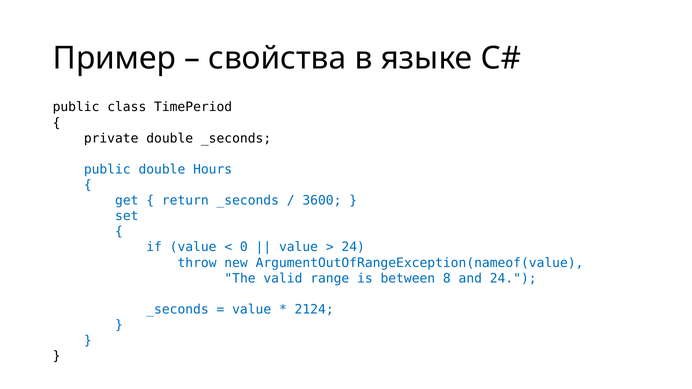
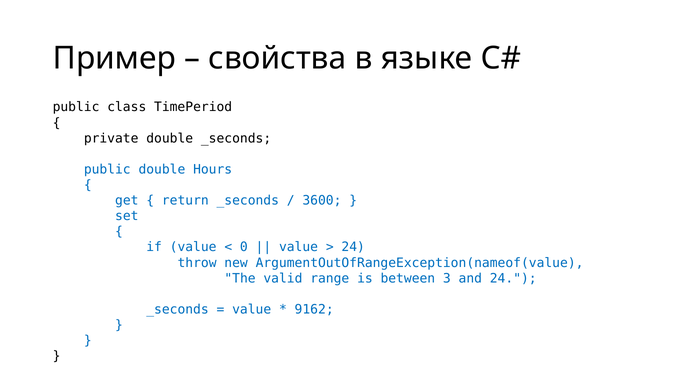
8: 8 -> 3
2124: 2124 -> 9162
